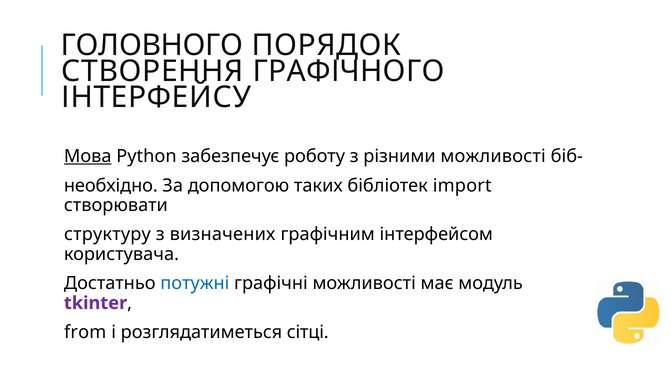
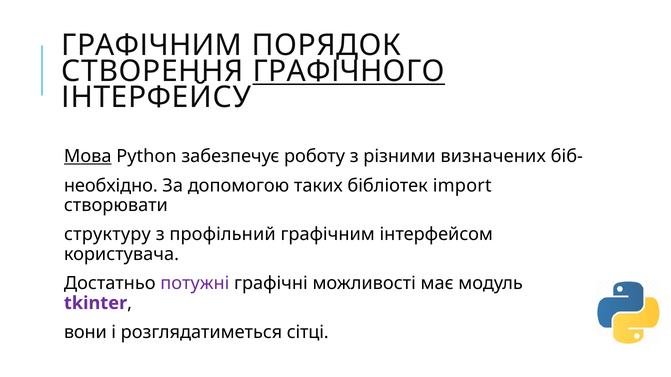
ГОЛОВНОГО at (152, 46): ГОЛОВНОГО -> ГРАФІЧНИМ
ГРАФІЧНОГО underline: none -> present
різними можливості: можливості -> визначених
визначених: визначених -> профільний
потужні colour: blue -> purple
from: from -> вони
